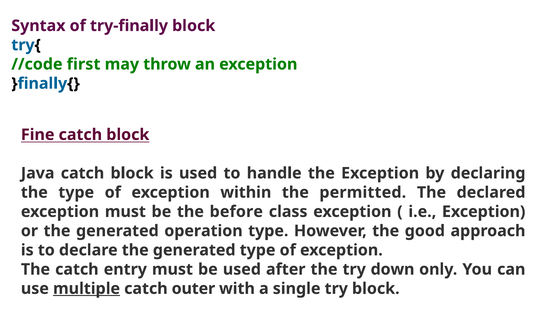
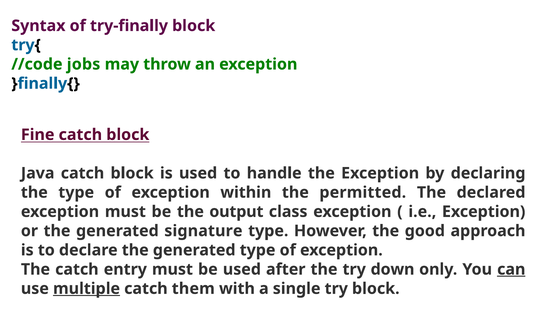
first: first -> jobs
before: before -> output
operation: operation -> signature
can underline: none -> present
outer: outer -> them
